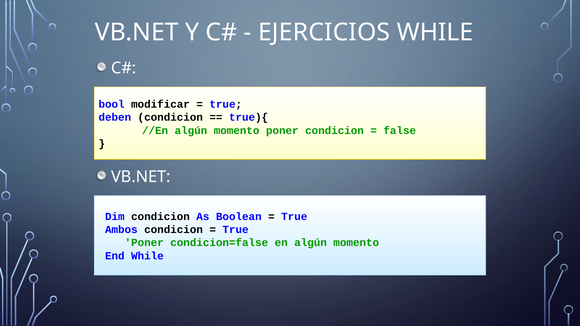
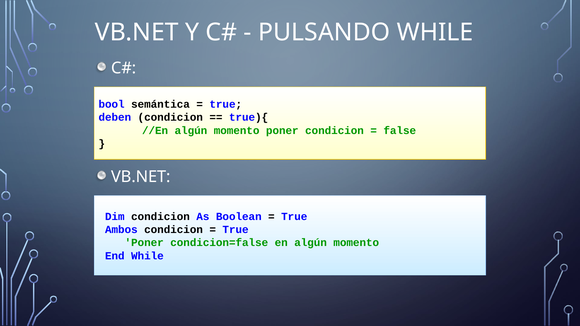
EJERCICIOS: EJERCICIOS -> PULSANDO
modificar: modificar -> semántica
